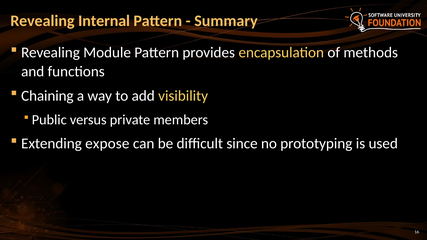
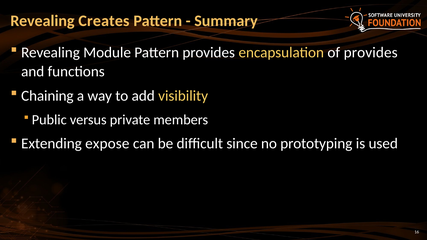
Internal: Internal -> Creates
of methods: methods -> provides
